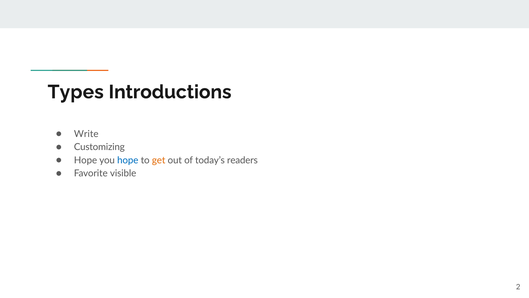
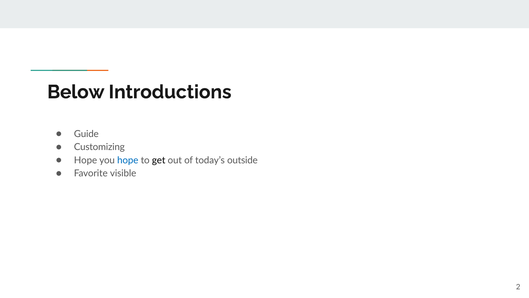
Types: Types -> Below
Write: Write -> Guide
get colour: orange -> black
readers: readers -> outside
